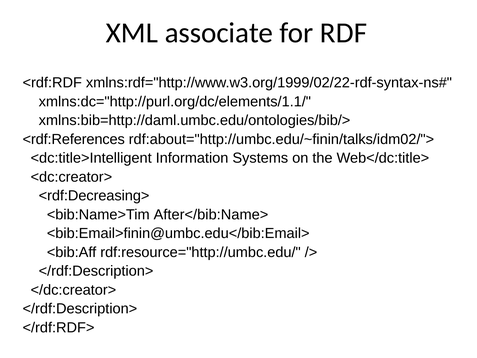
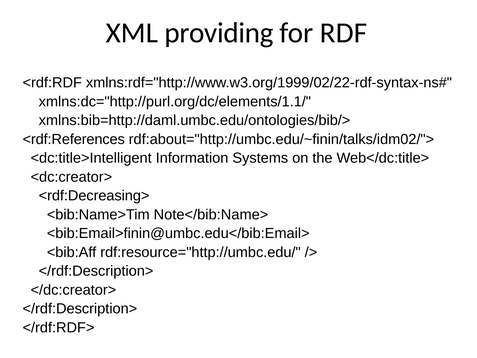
associate: associate -> providing
After</bib:Name>: After</bib:Name> -> Note</bib:Name>
